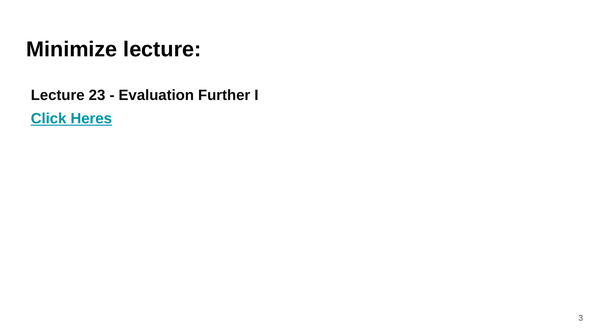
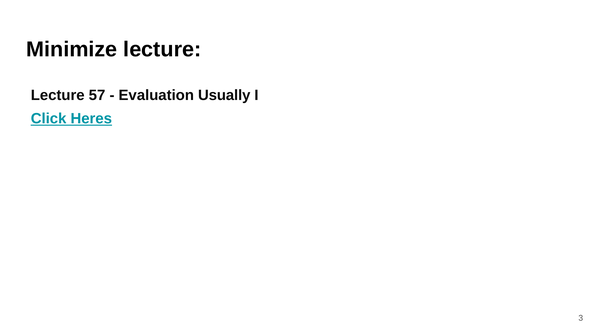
23: 23 -> 57
Further: Further -> Usually
